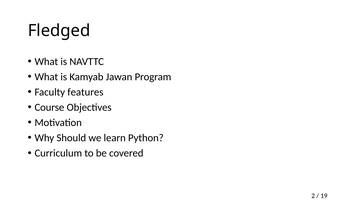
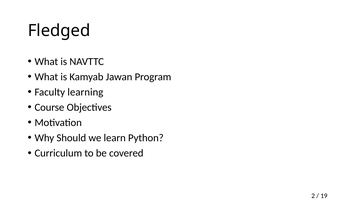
features: features -> learning
